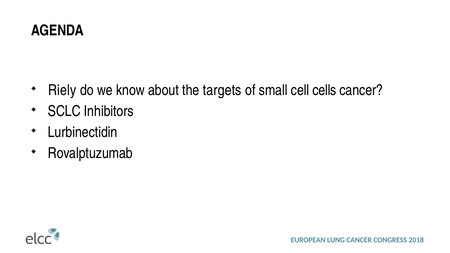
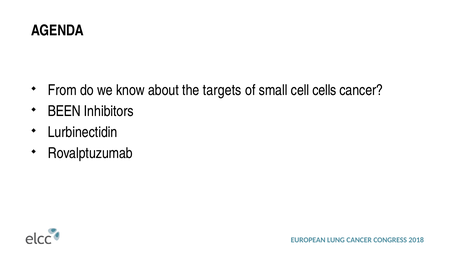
Riely: Riely -> From
SCLC: SCLC -> BEEN
